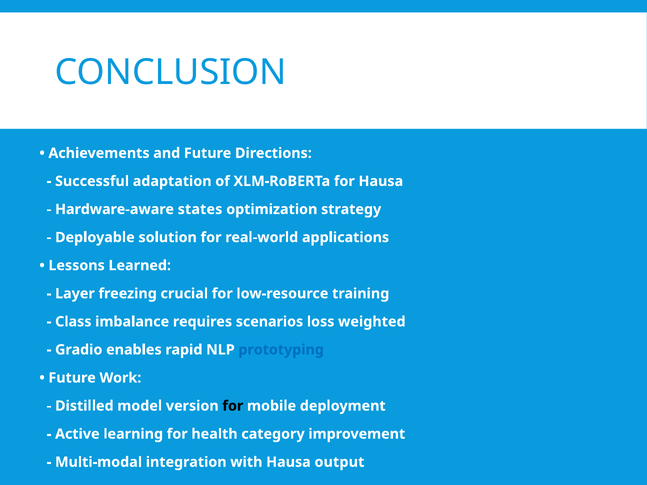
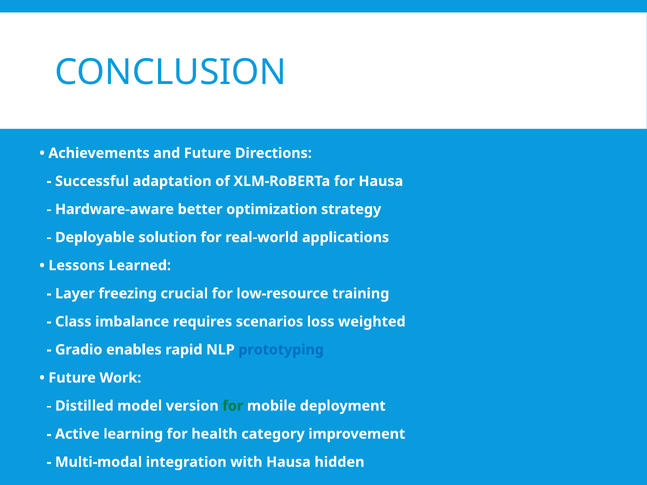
states: states -> better
for at (233, 406) colour: black -> green
output: output -> hidden
